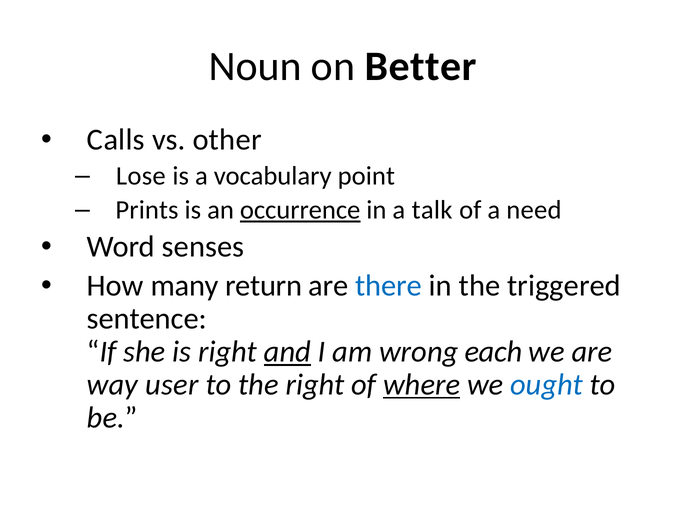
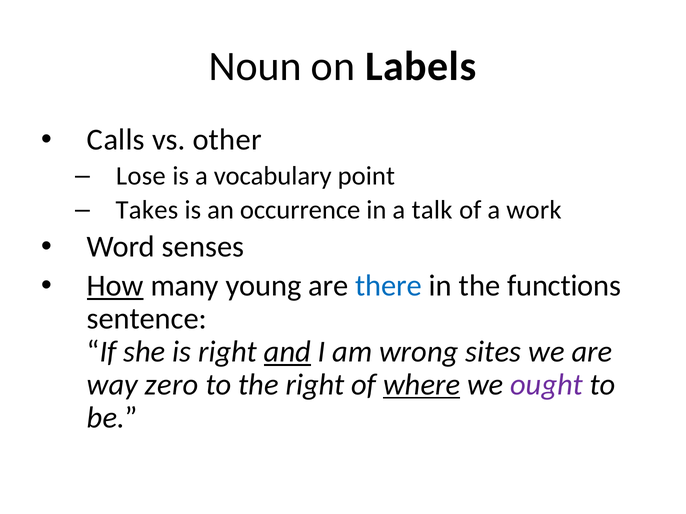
Better: Better -> Labels
Prints: Prints -> Takes
occurrence underline: present -> none
need: need -> work
How underline: none -> present
return: return -> young
triggered: triggered -> functions
each: each -> sites
user: user -> zero
ought colour: blue -> purple
